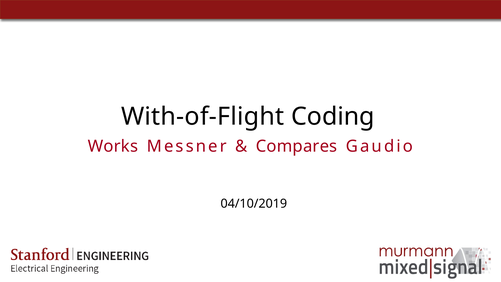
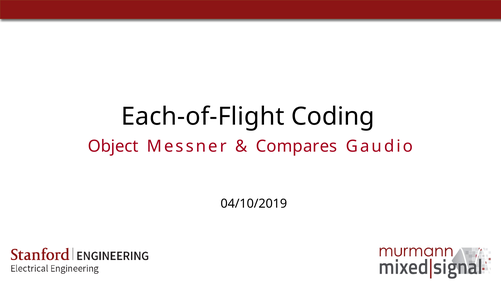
With-of-Flight: With-of-Flight -> Each-of-Flight
Works: Works -> Object
